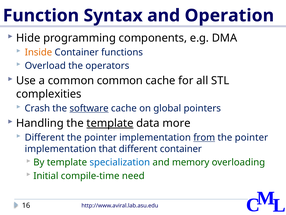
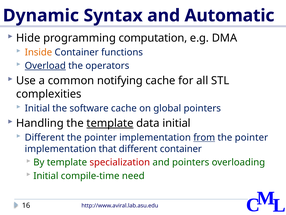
Function: Function -> Dynamic
Operation: Operation -> Automatic
components: components -> computation
Overload underline: none -> present
common common: common -> notifying
Crash at (37, 108): Crash -> Initial
software underline: present -> none
data more: more -> initial
specialization colour: blue -> red
and memory: memory -> pointers
